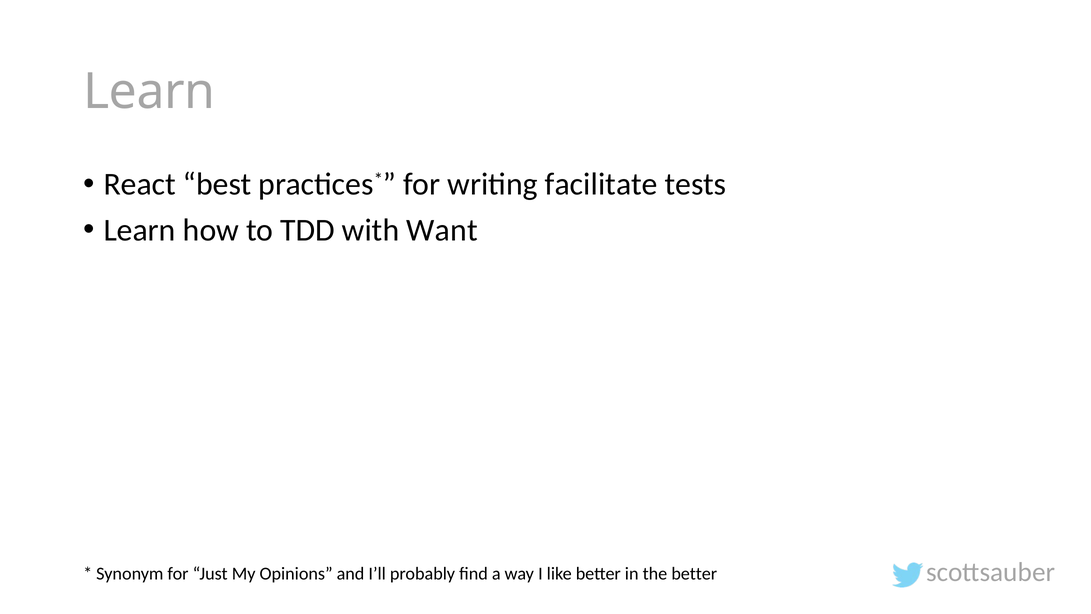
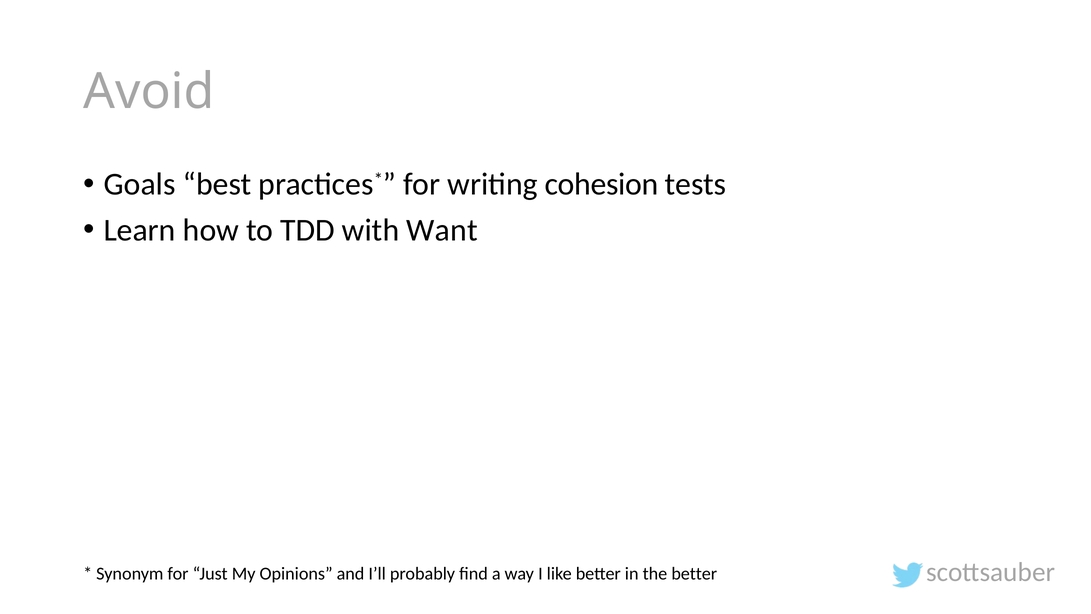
Learn at (149, 92): Learn -> Avoid
React: React -> Goals
facilitate: facilitate -> cohesion
